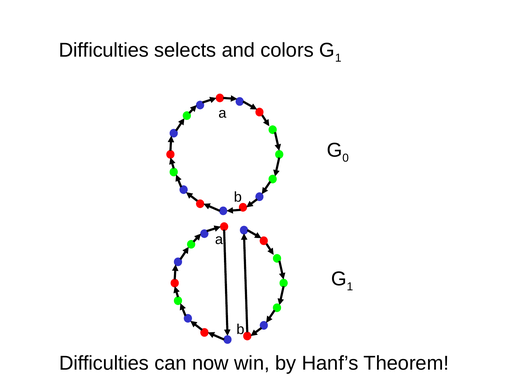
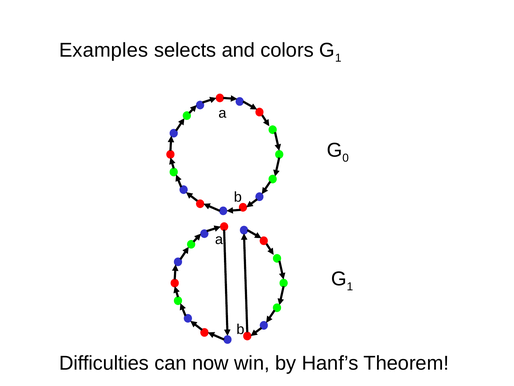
Difficulties at (104, 50): Difficulties -> Examples
